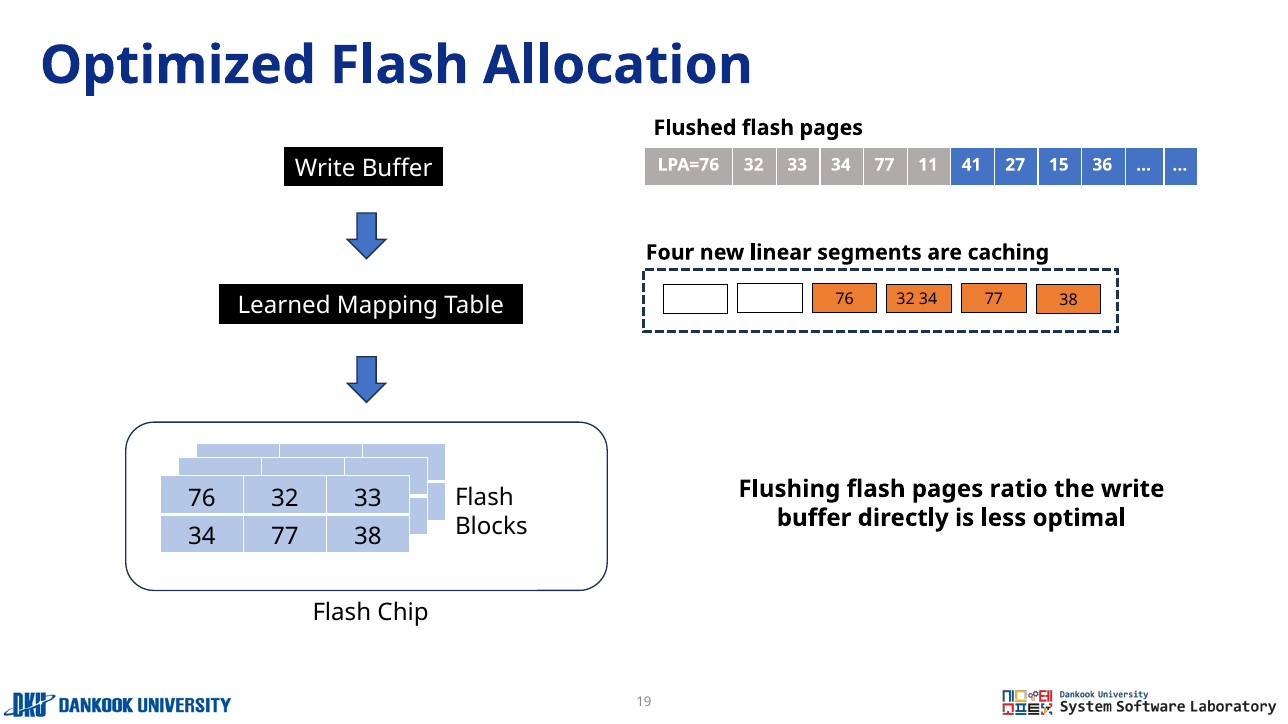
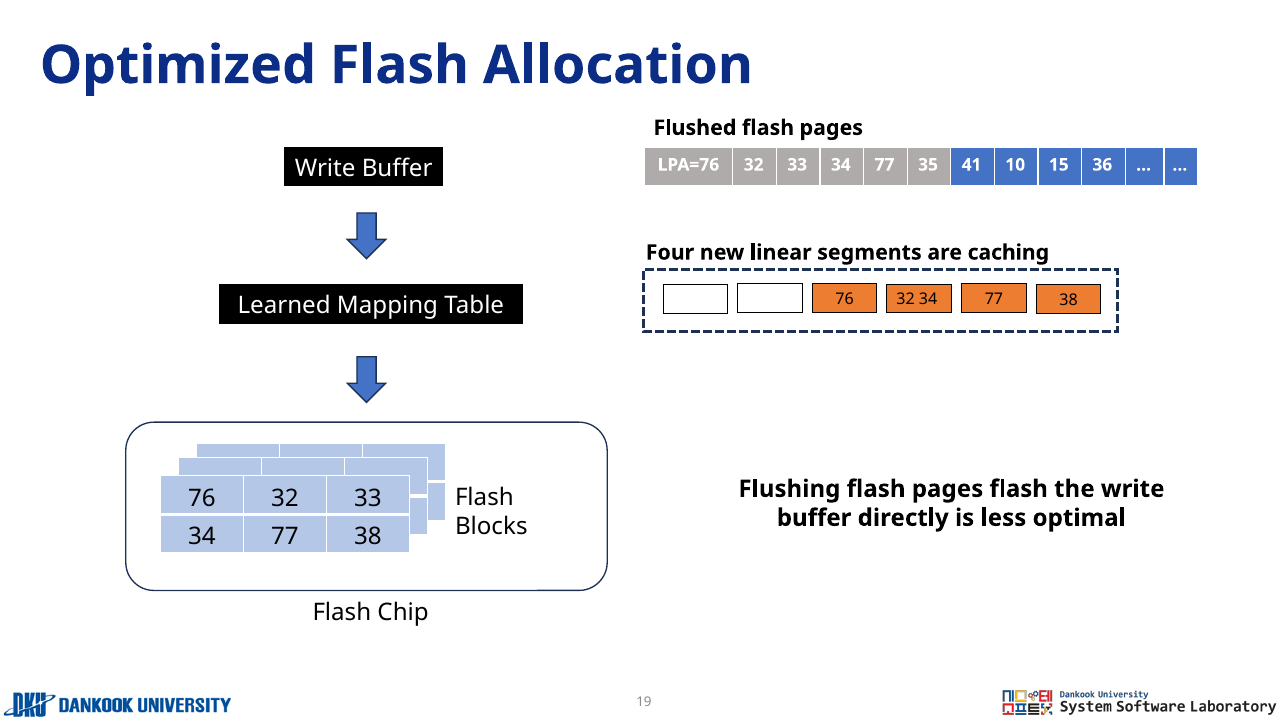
11: 11 -> 35
27: 27 -> 10
pages ratio: ratio -> flash
